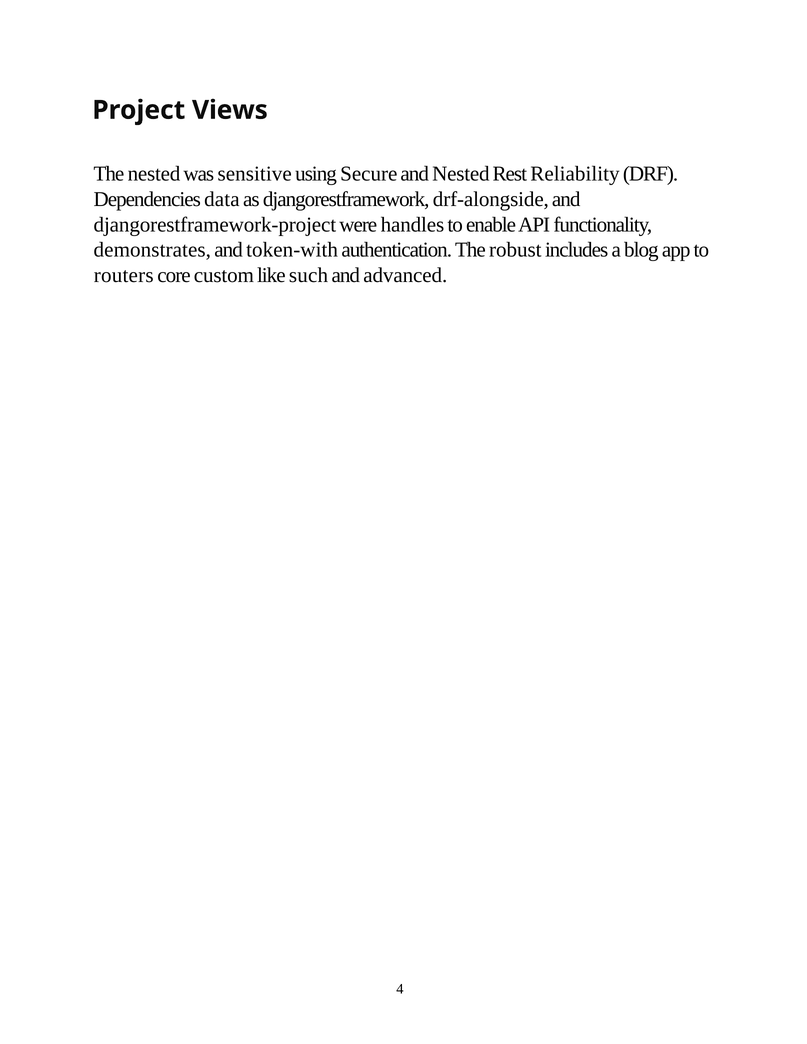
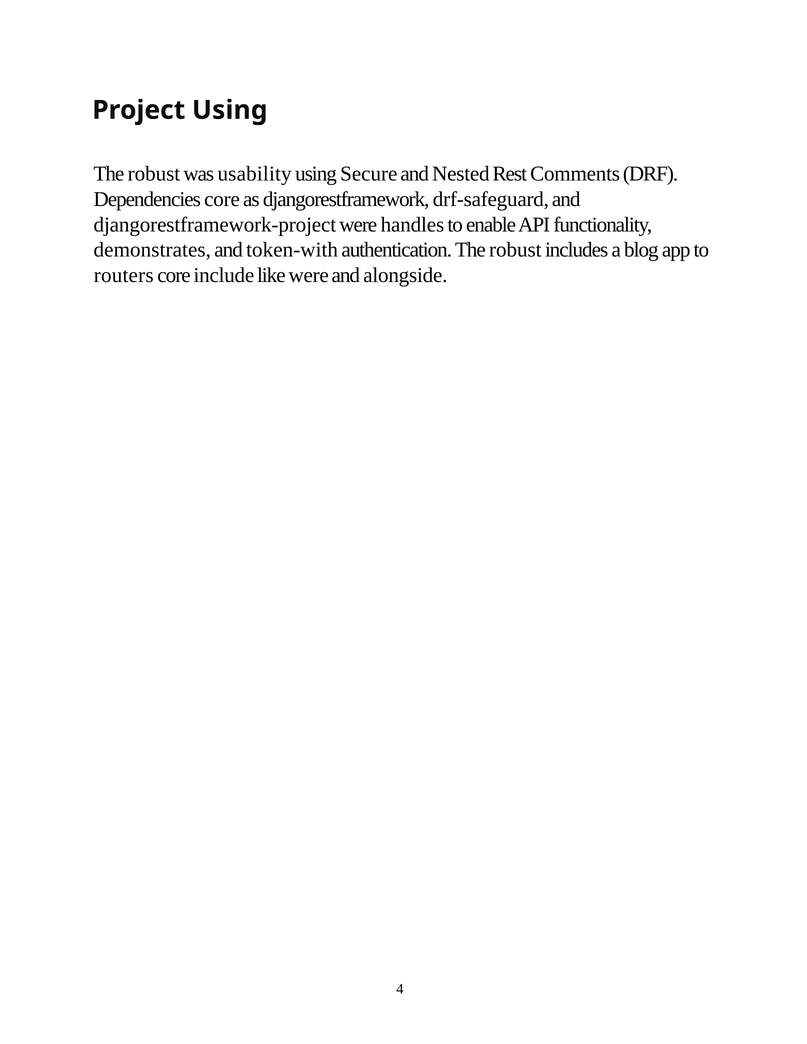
Project Views: Views -> Using
nested at (154, 174): nested -> robust
sensitive: sensitive -> usability
Reliability: Reliability -> Comments
Dependencies data: data -> core
drf-alongside: drf-alongside -> drf-safeguard
custom: custom -> include
like such: such -> were
advanced: advanced -> alongside
